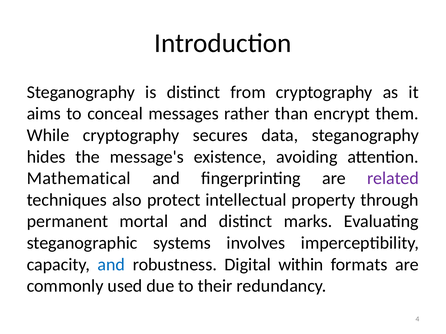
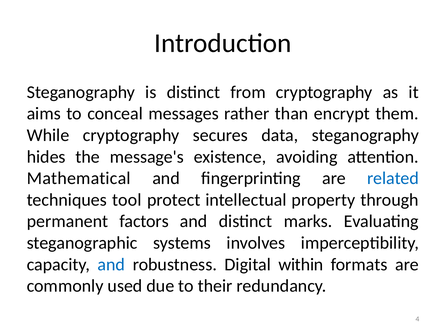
related colour: purple -> blue
also: also -> tool
mortal: mortal -> factors
